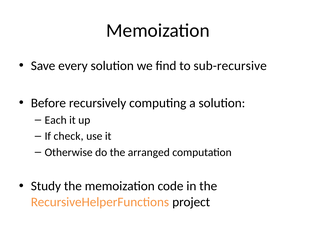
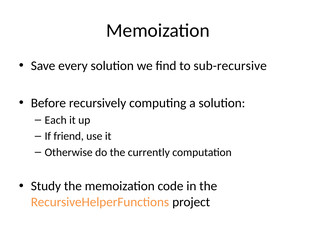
check: check -> friend
arranged: arranged -> currently
